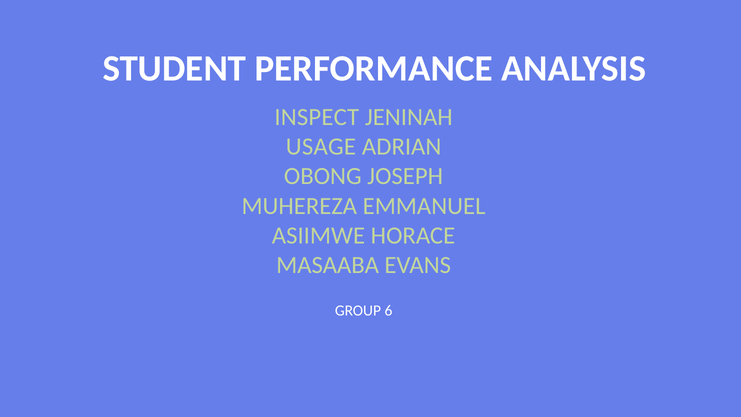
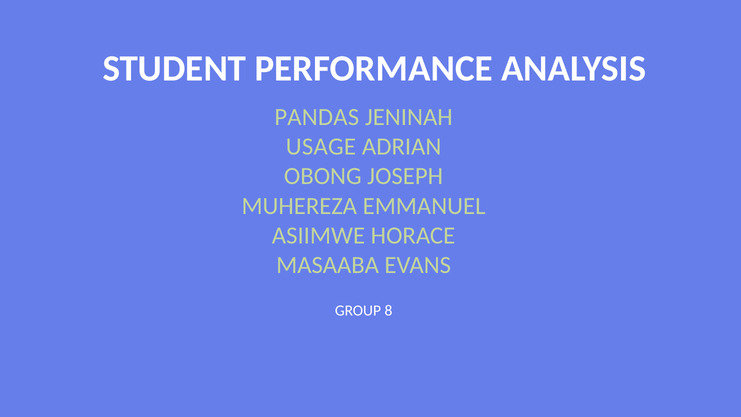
INSPECT: INSPECT -> PANDAS
6: 6 -> 8
